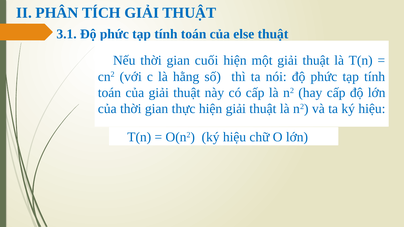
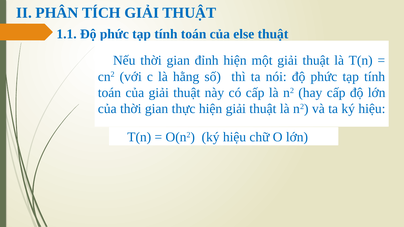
3.1: 3.1 -> 1.1
cuối: cuối -> đỉnh
